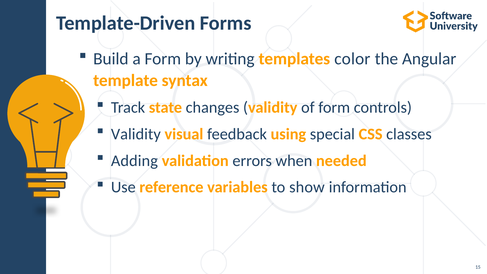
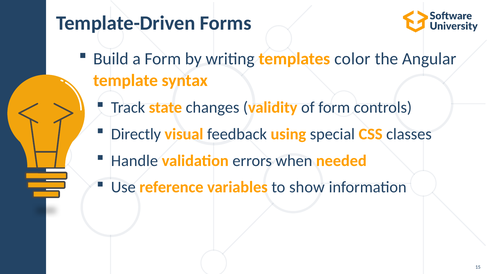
Validity at (136, 134): Validity -> Directly
Adding: Adding -> Handle
